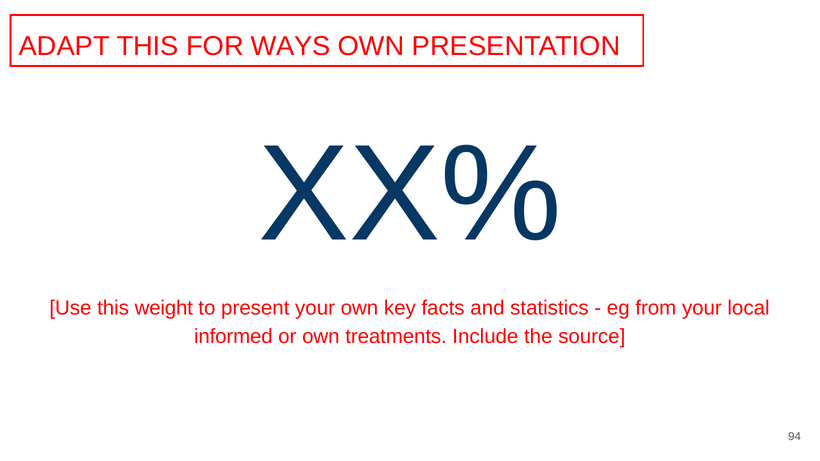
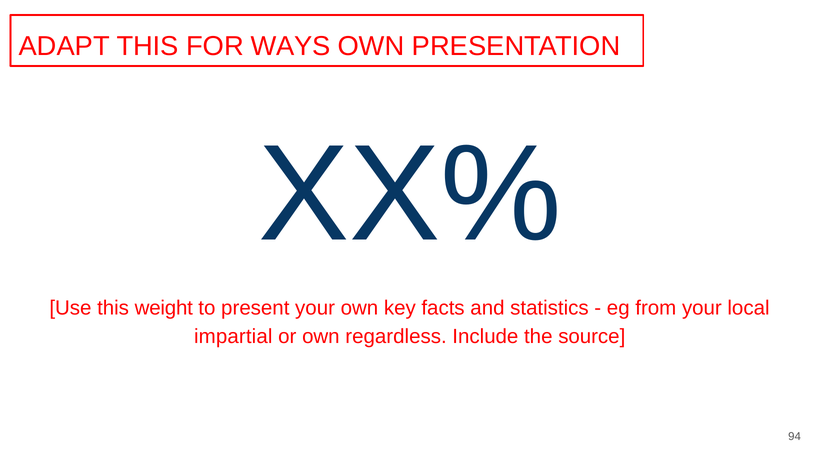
informed: informed -> impartial
treatments: treatments -> regardless
